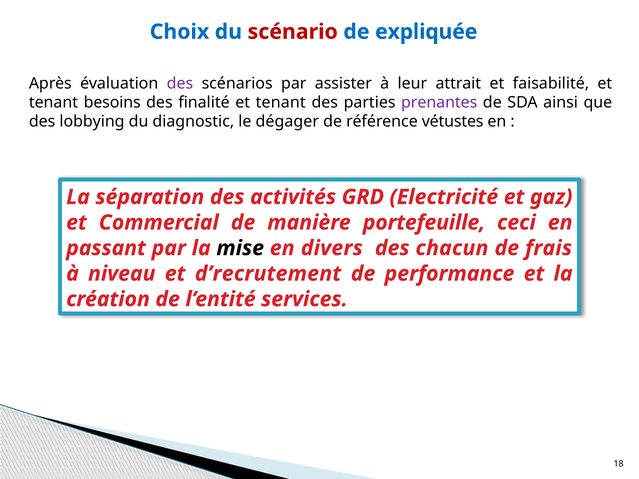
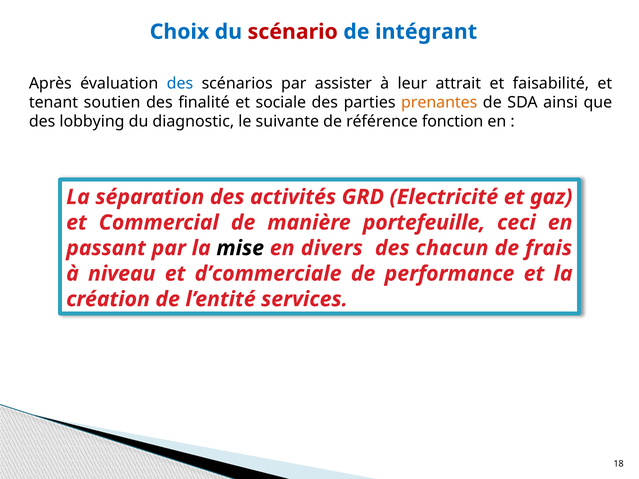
expliquée: expliquée -> intégrant
des at (180, 83) colour: purple -> blue
besoins: besoins -> soutien
finalité et tenant: tenant -> sociale
prenantes colour: purple -> orange
dégager: dégager -> suivante
vétustes: vétustes -> fonction
d’recrutement: d’recrutement -> d’commerciale
